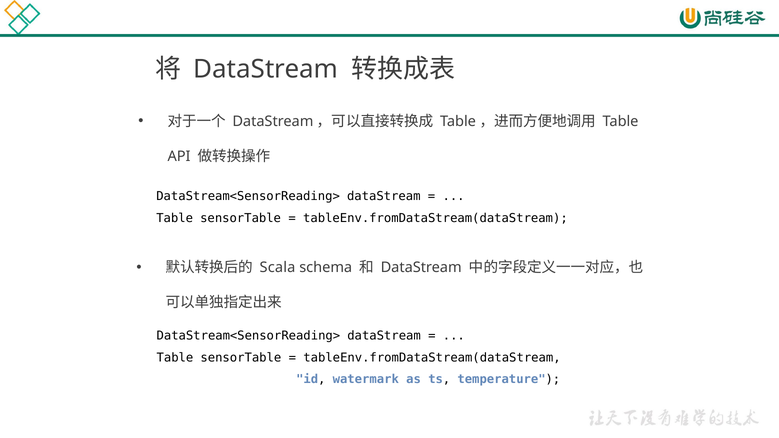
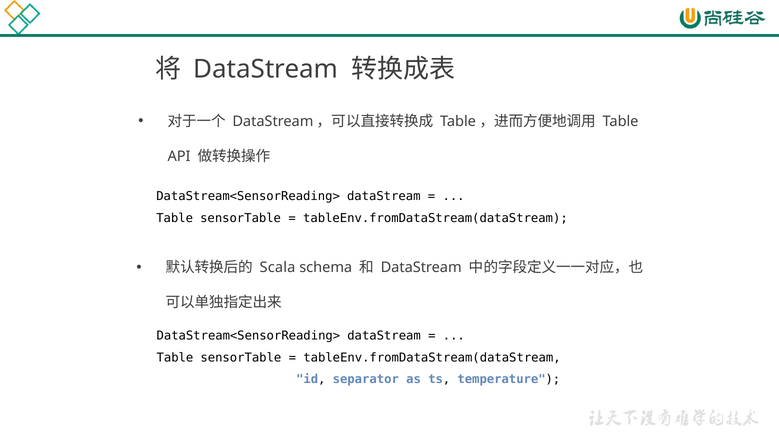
watermark: watermark -> separator
